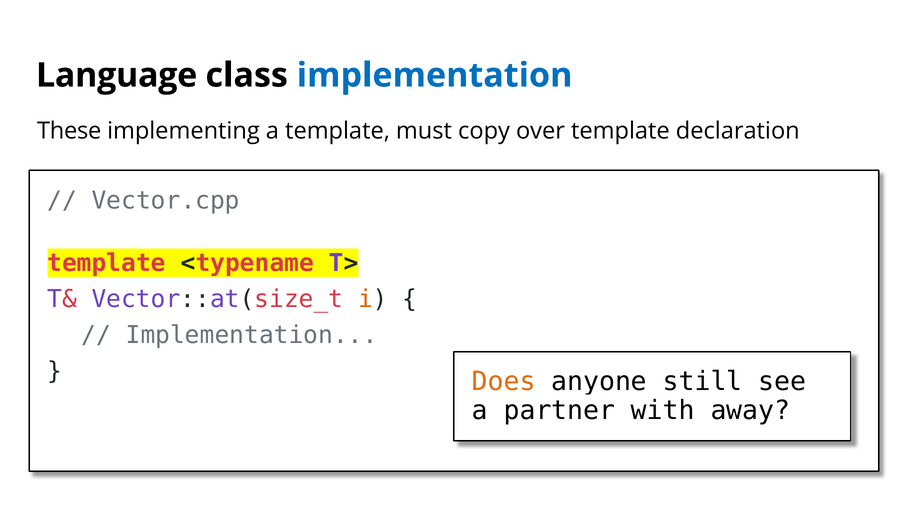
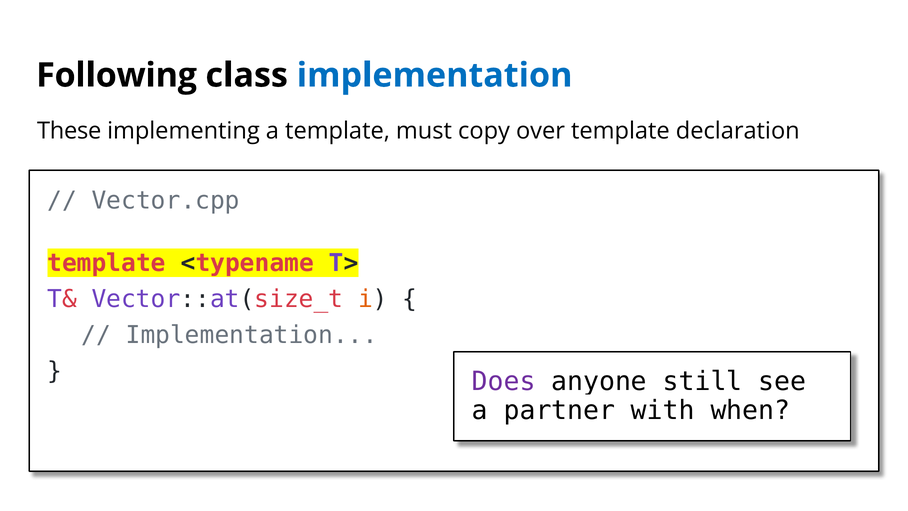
Language: Language -> Following
Does colour: orange -> purple
away: away -> when
